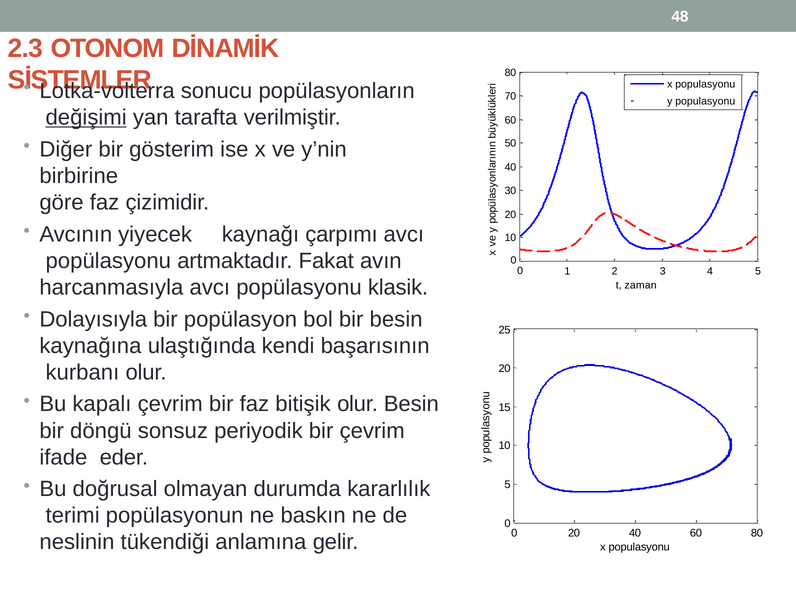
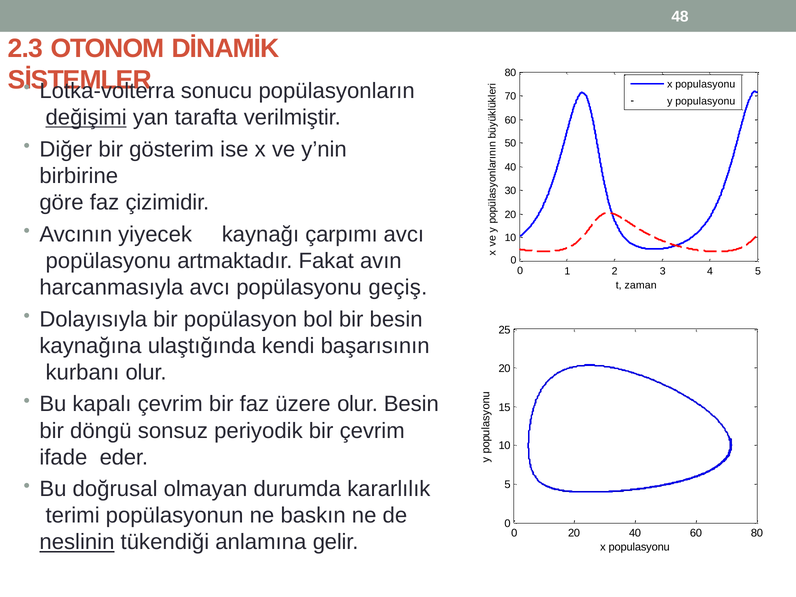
klasik: klasik -> geçiş
bitişik: bitişik -> üzere
neslinin underline: none -> present
